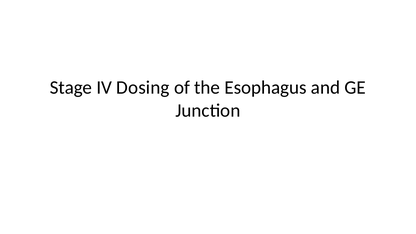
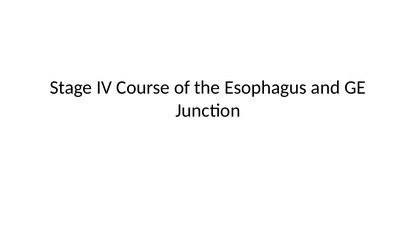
Dosing: Dosing -> Course
